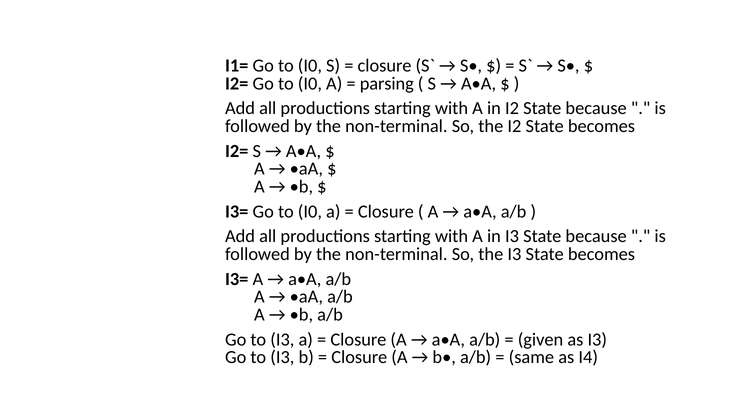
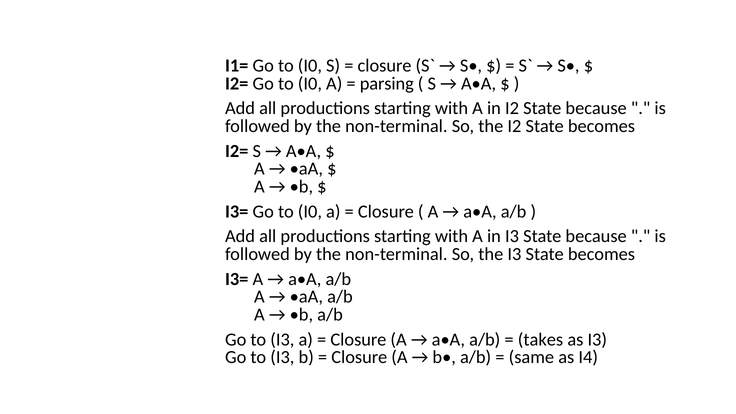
given: given -> takes
